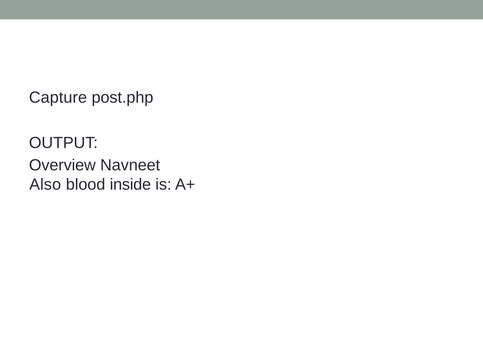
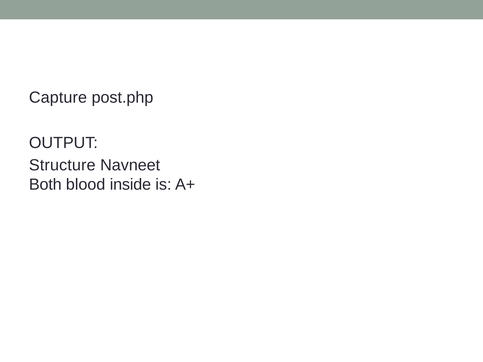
Overview: Overview -> Structure
Also: Also -> Both
